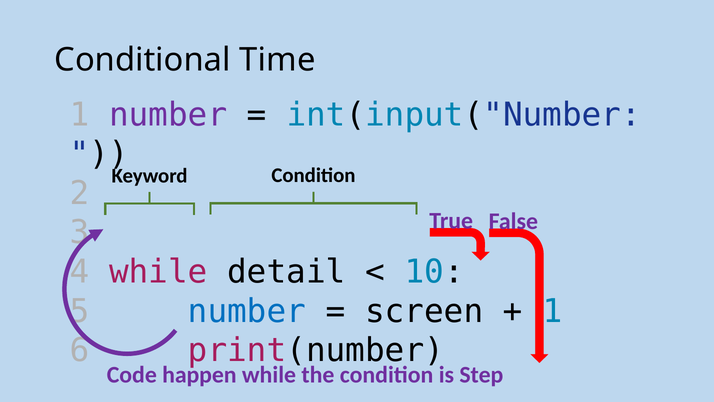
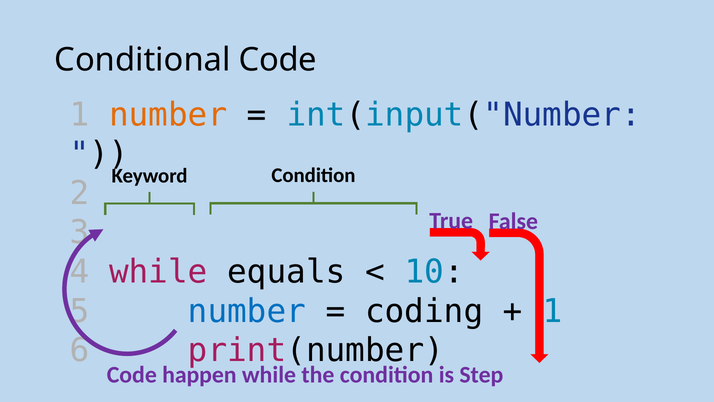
Conditional Time: Time -> Code
number at (168, 115) colour: purple -> orange
detail: detail -> equals
screen: screen -> coding
